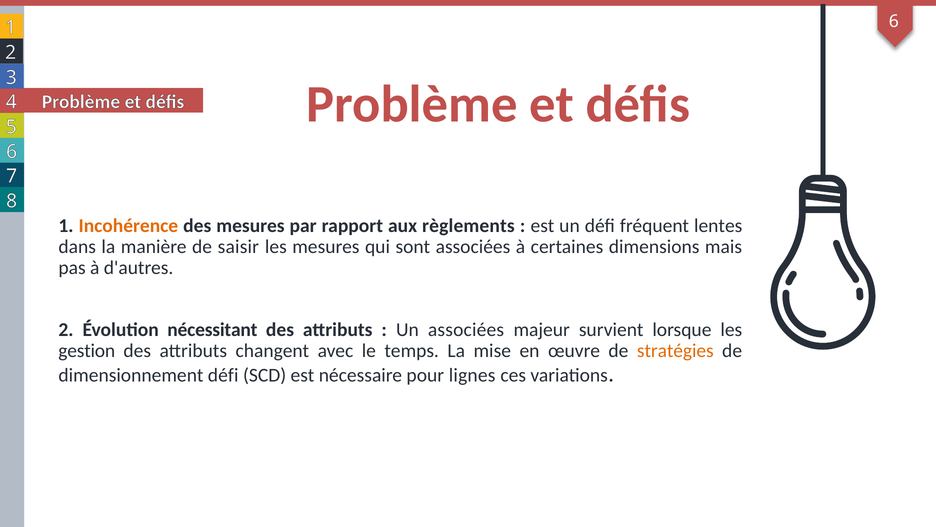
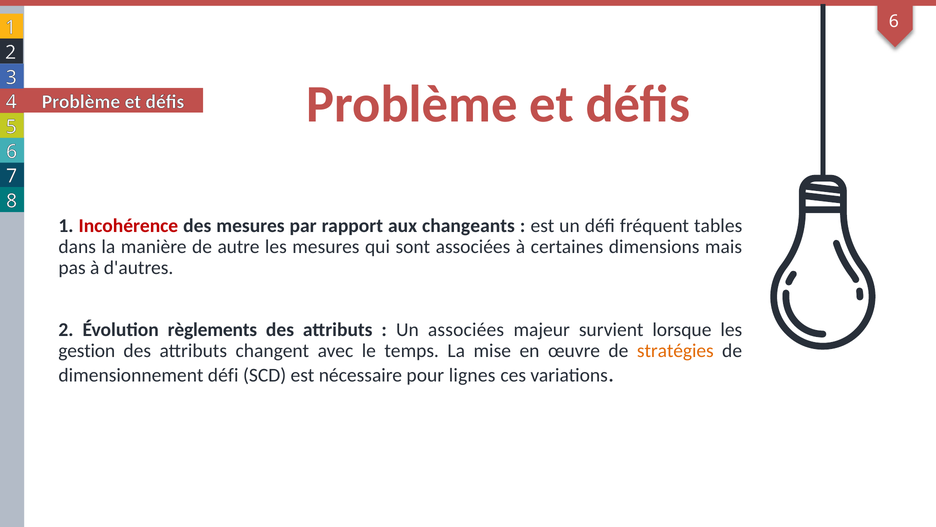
Incohérence colour: orange -> red
règlements: règlements -> changeants
lentes: lentes -> tables
saisir: saisir -> autre
nécessitant: nécessitant -> règlements
